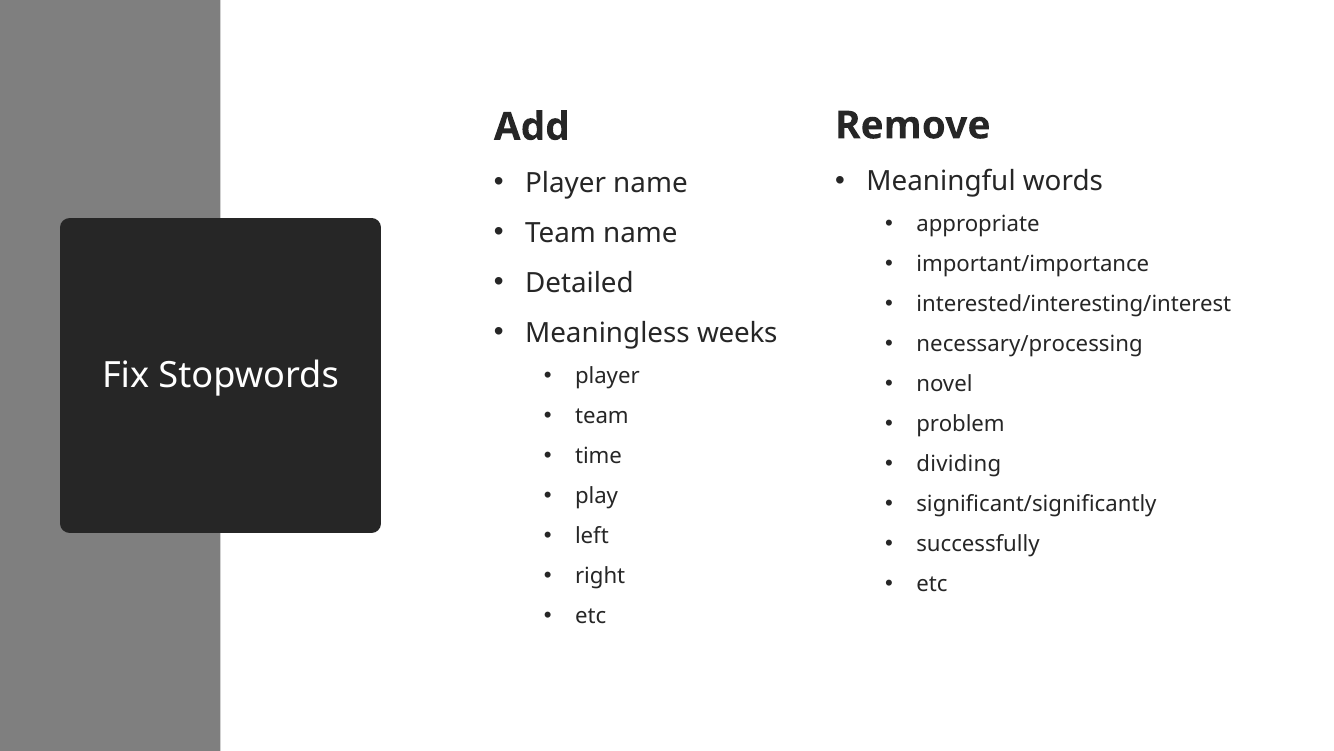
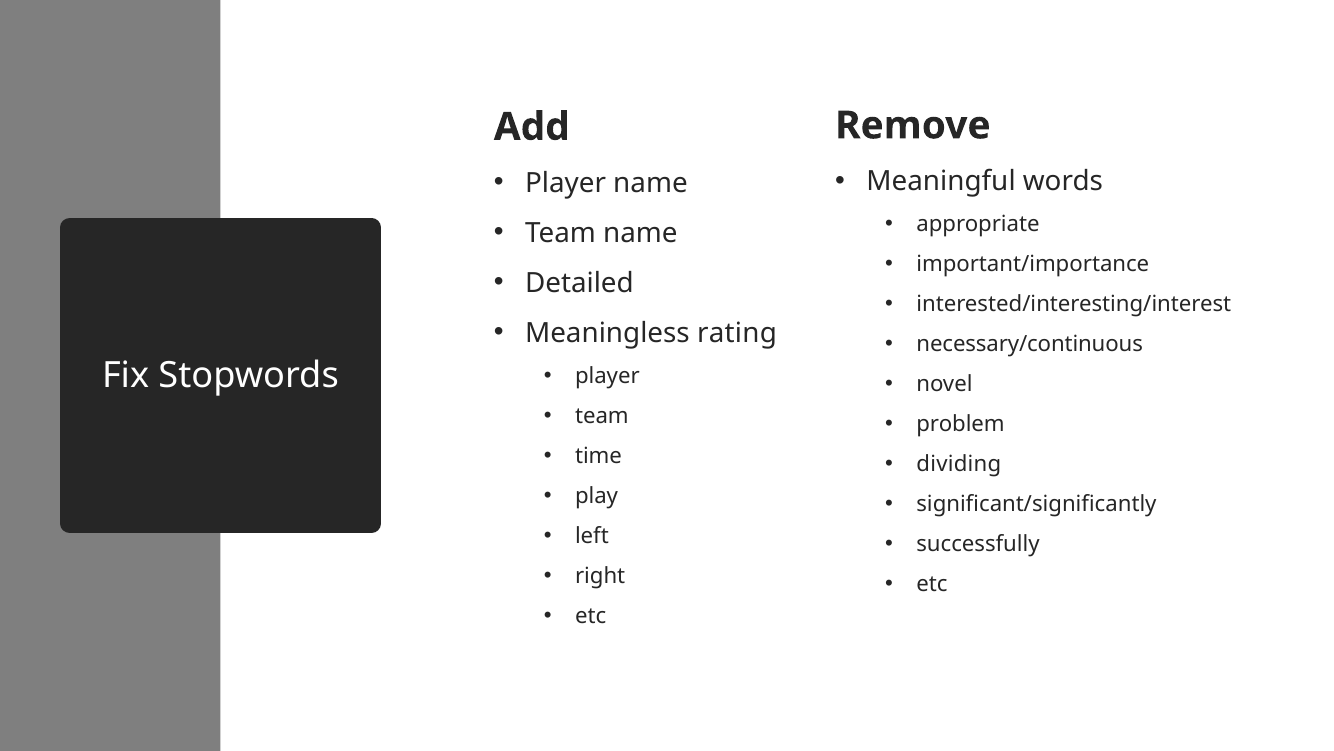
weeks: weeks -> rating
necessary/processing: necessary/processing -> necessary/continuous
